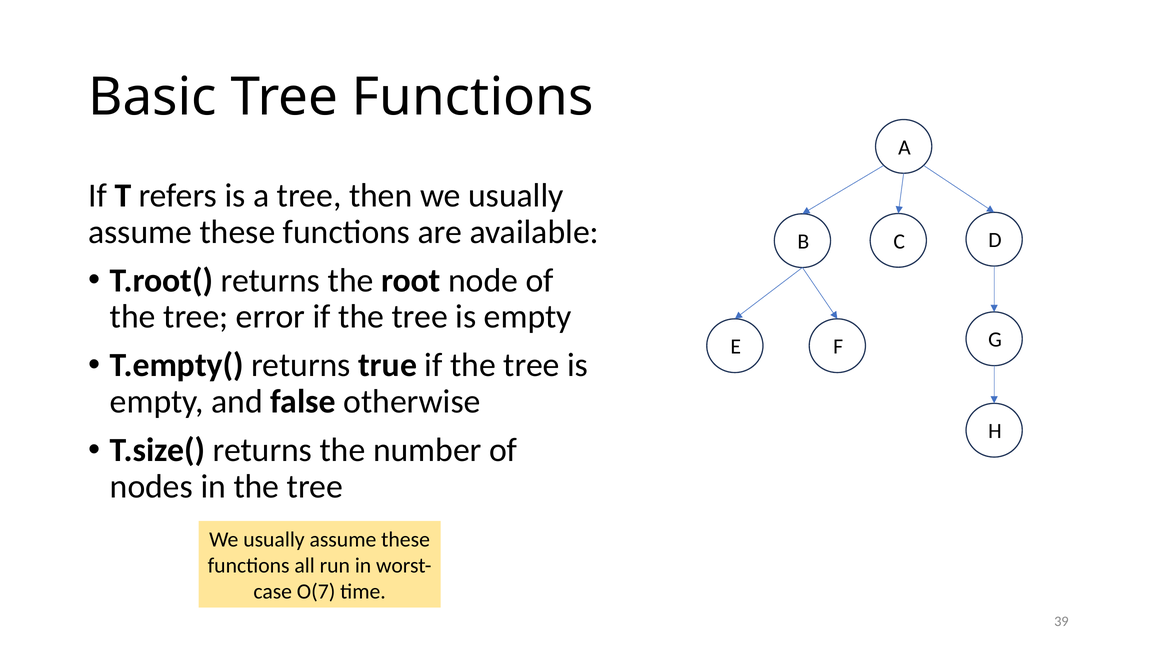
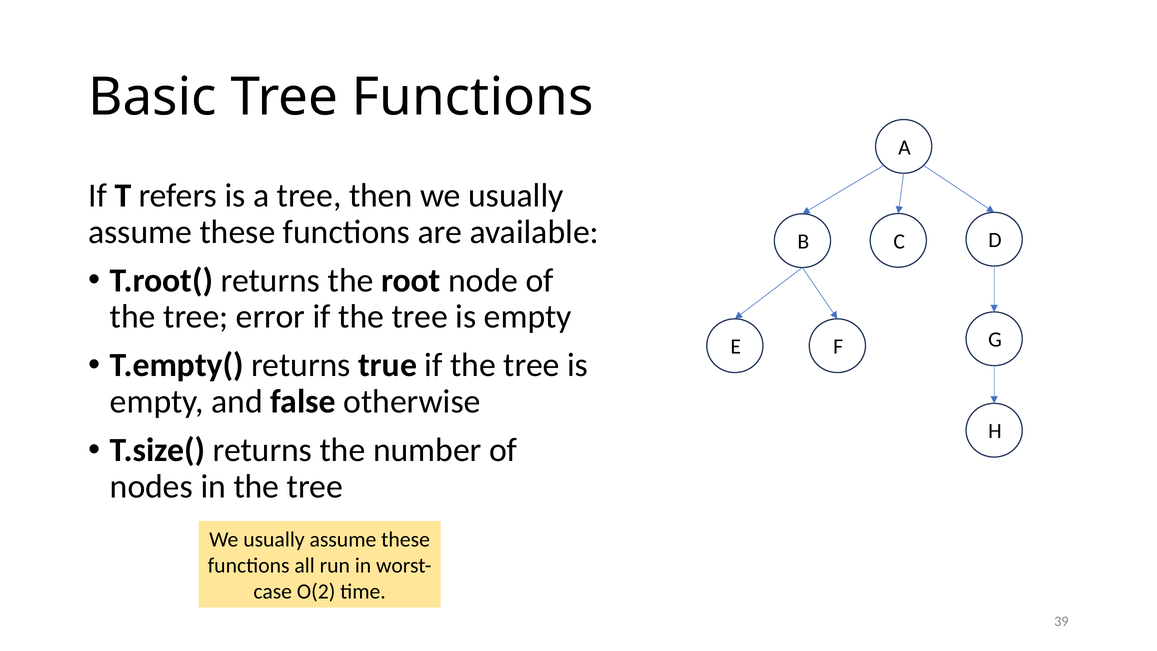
O(7: O(7 -> O(2
